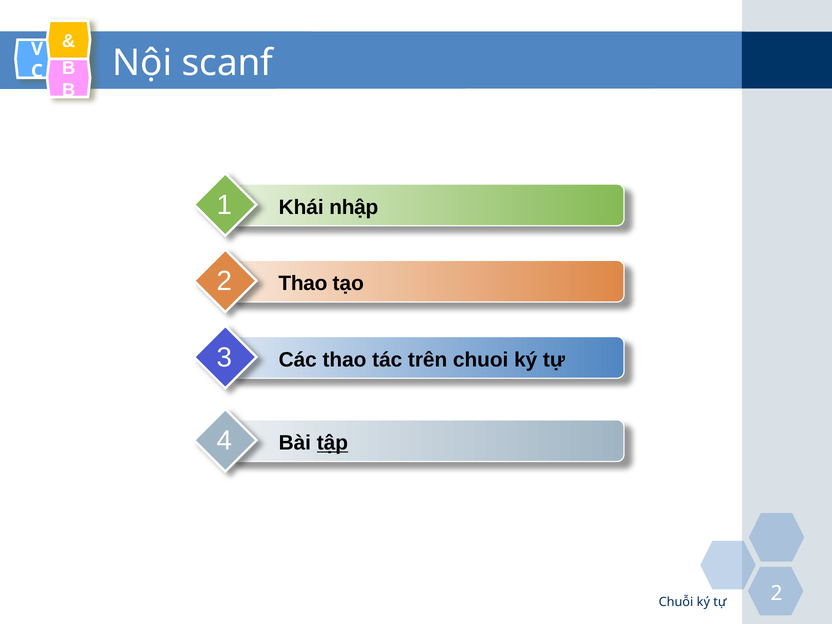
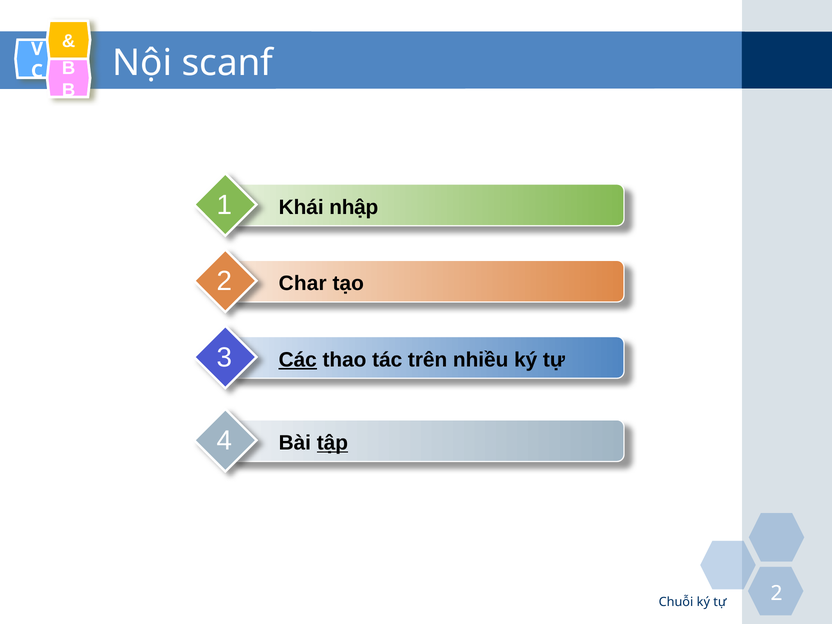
Thao at (303, 284): Thao -> Char
Các underline: none -> present
chuoi: chuoi -> nhiều
